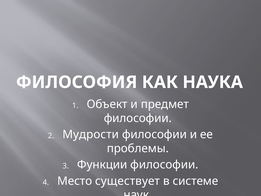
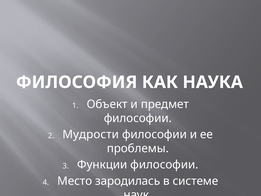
существует: существует -> зародилась
